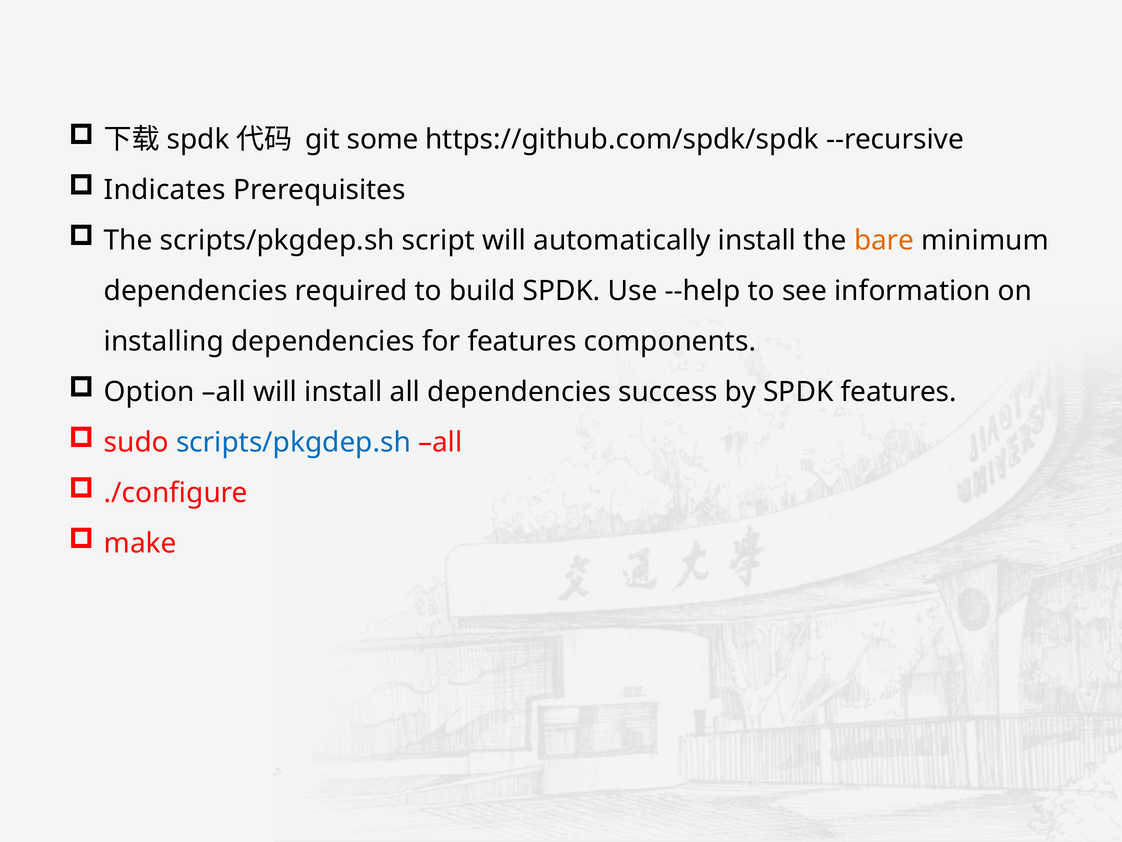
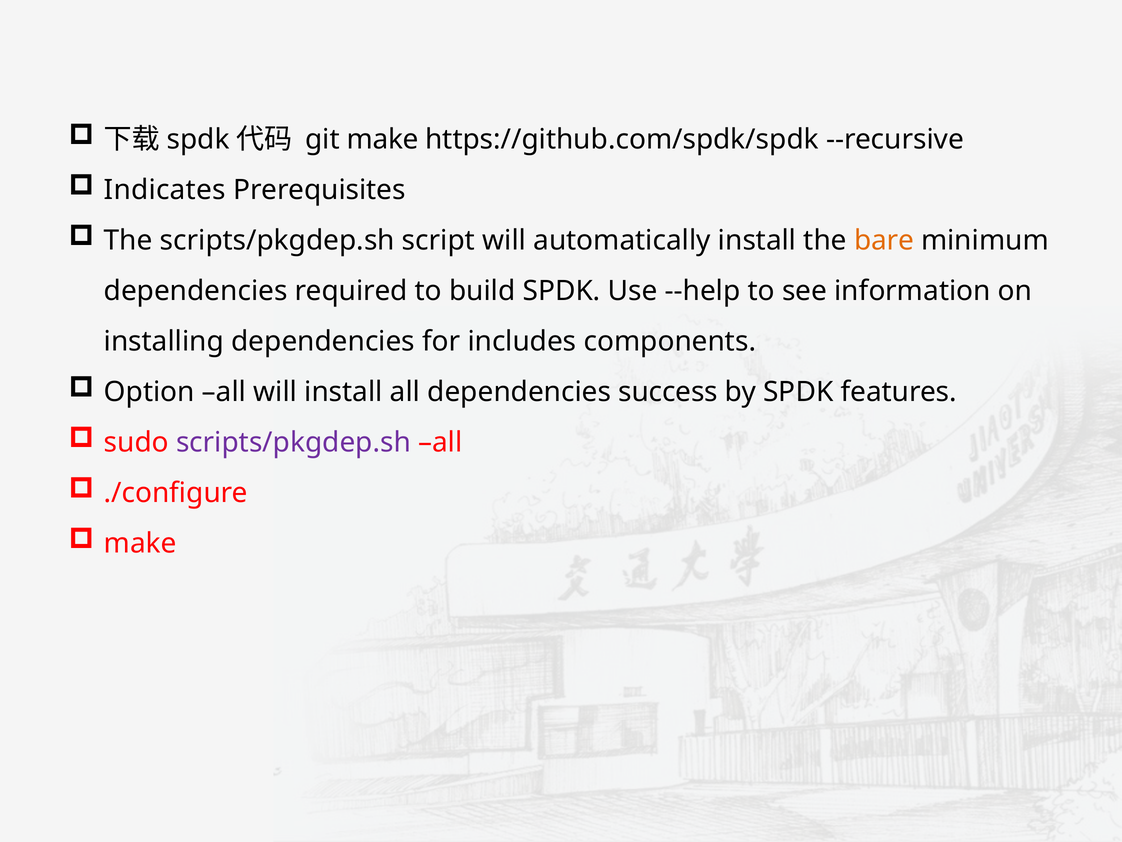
git some: some -> make
for features: features -> includes
scripts/pkgdep.sh at (293, 442) colour: blue -> purple
